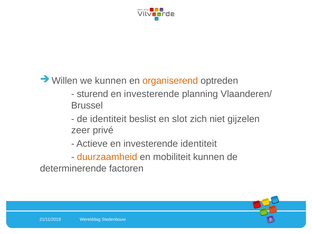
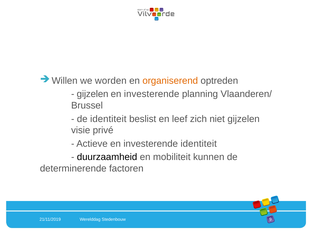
we kunnen: kunnen -> worden
sturend at (93, 94): sturend -> gijzelen
slot: slot -> leef
zeer: zeer -> visie
duurzaamheid colour: orange -> black
